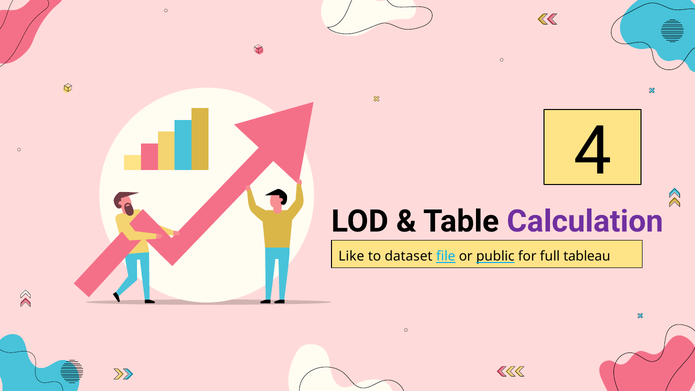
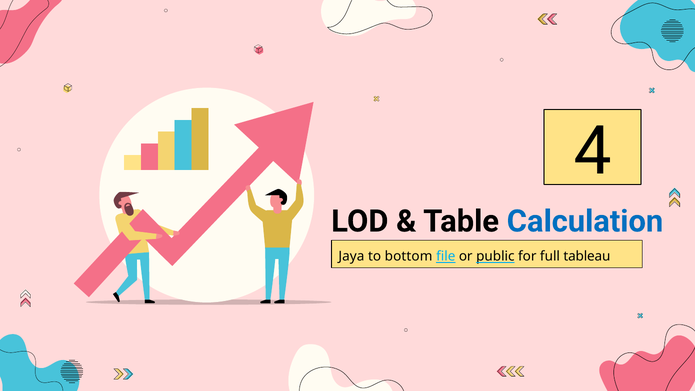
Calculation colour: purple -> blue
Like: Like -> Jaya
dataset: dataset -> bottom
